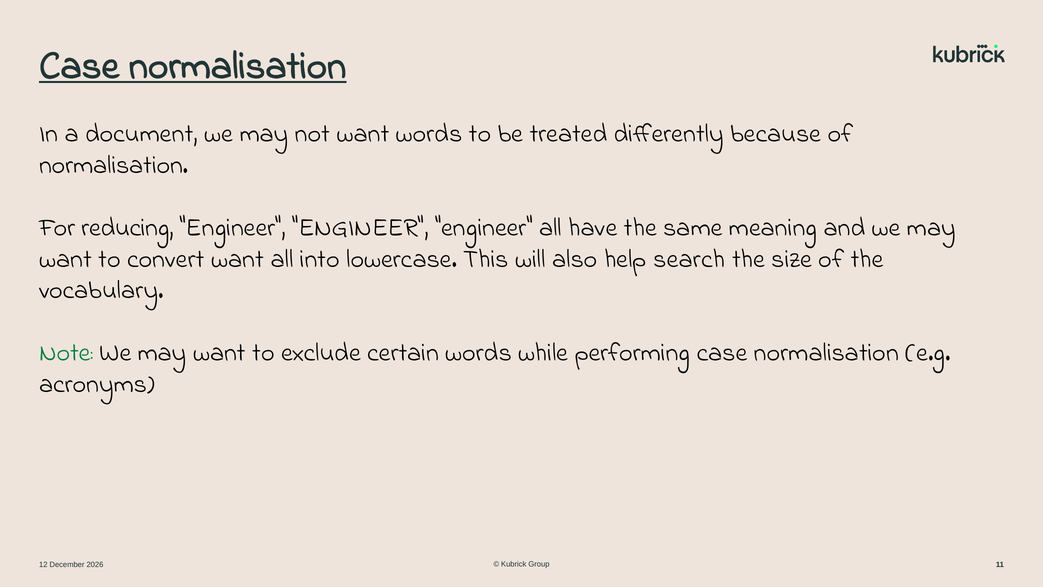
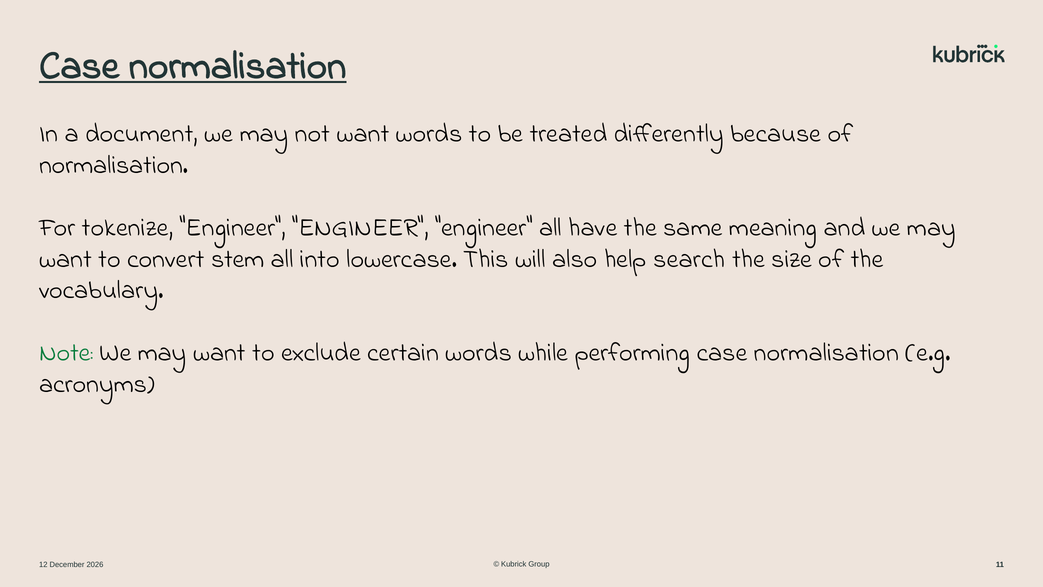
reducing: reducing -> tokenize
convert want: want -> stem
